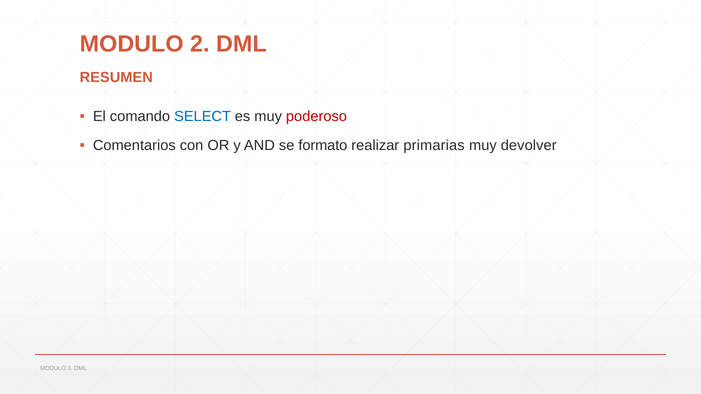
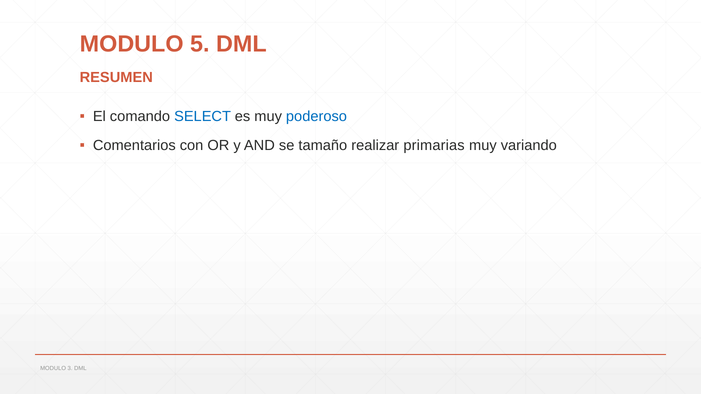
2: 2 -> 5
poderoso colour: red -> blue
formato: formato -> tamaño
devolver: devolver -> variando
